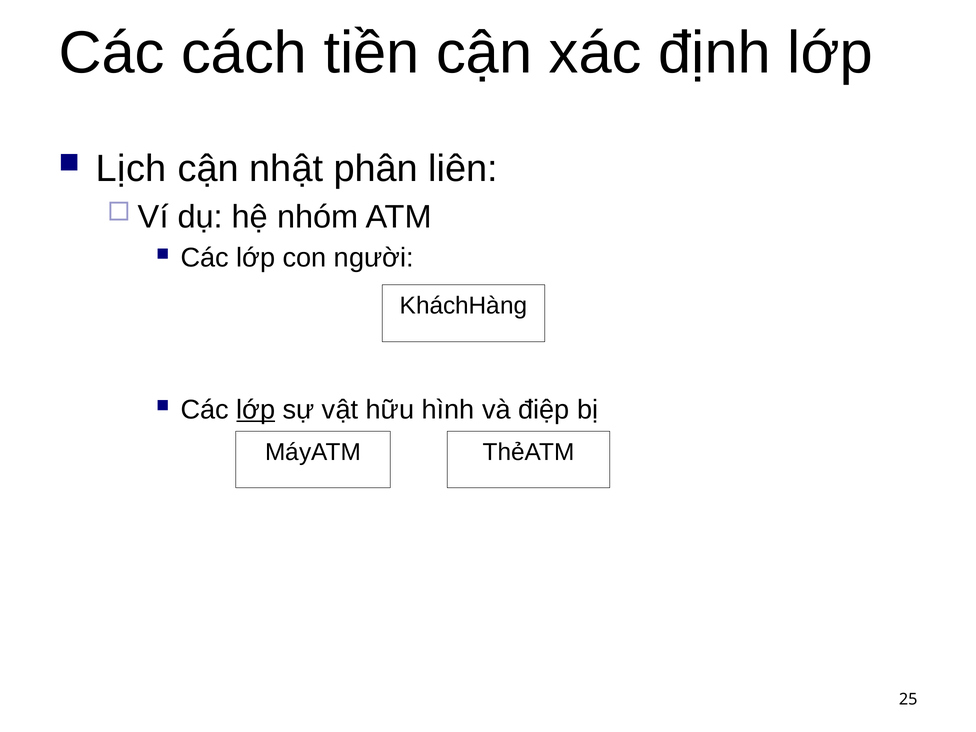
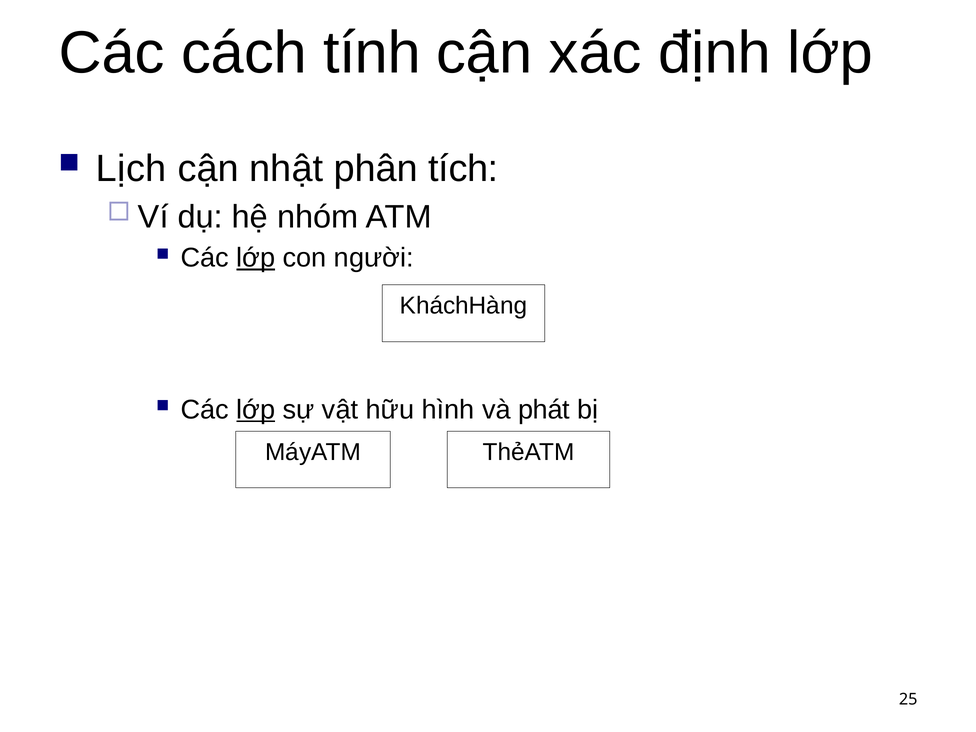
tiền: tiền -> tính
liên: liên -> tích
lớp at (256, 258) underline: none -> present
điệp: điệp -> phát
